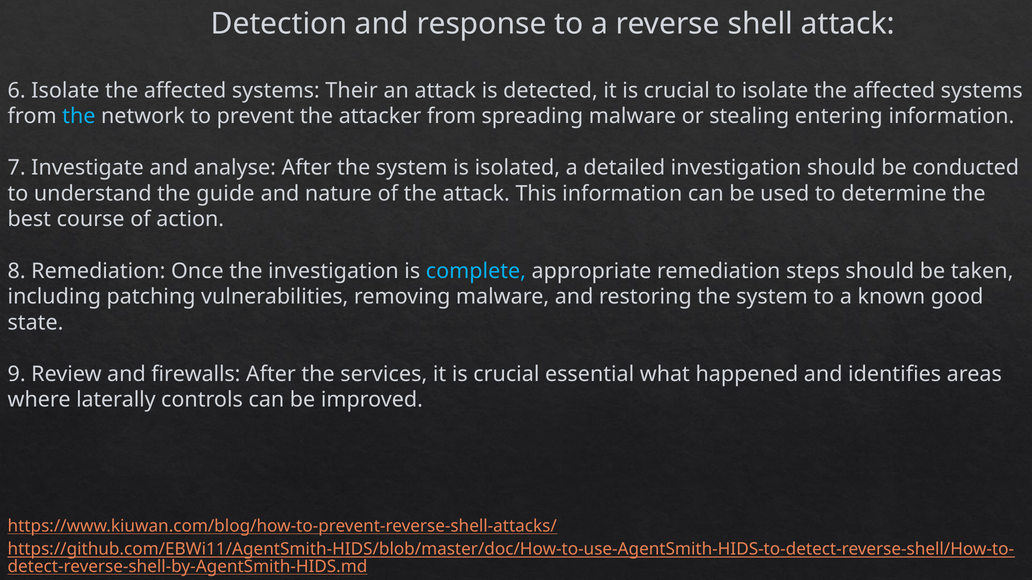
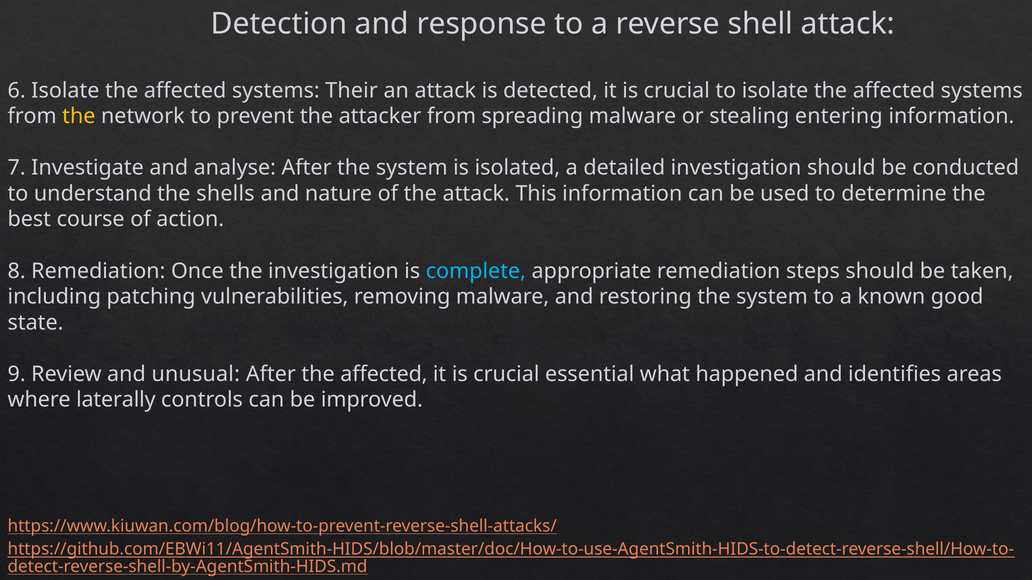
the at (79, 116) colour: light blue -> yellow
guide: guide -> shells
firewalls: firewalls -> unusual
After the services: services -> affected
